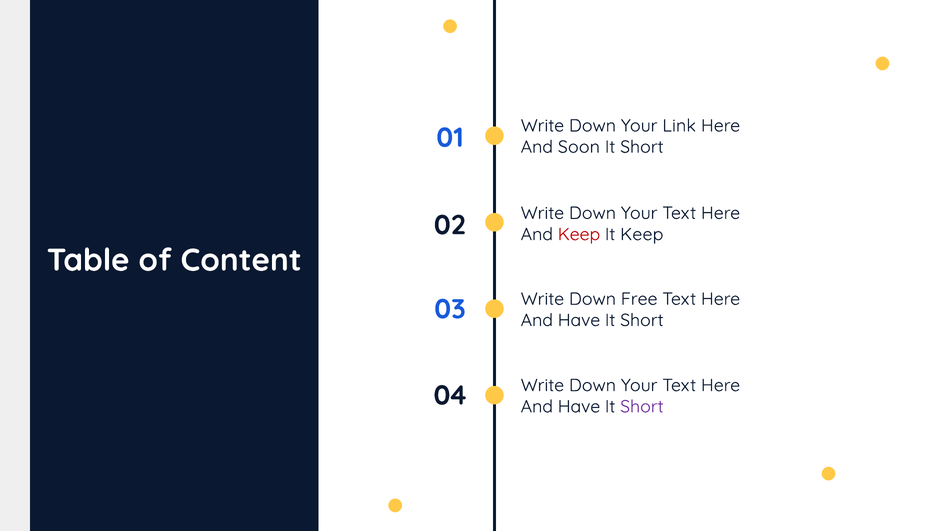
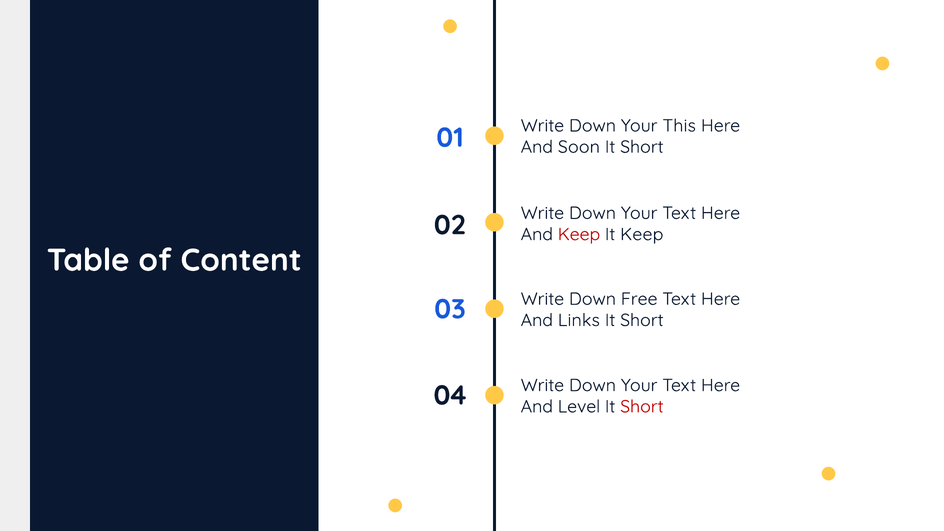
Link: Link -> This
Have at (579, 320): Have -> Links
Have at (579, 407): Have -> Level
Short at (642, 407) colour: purple -> red
